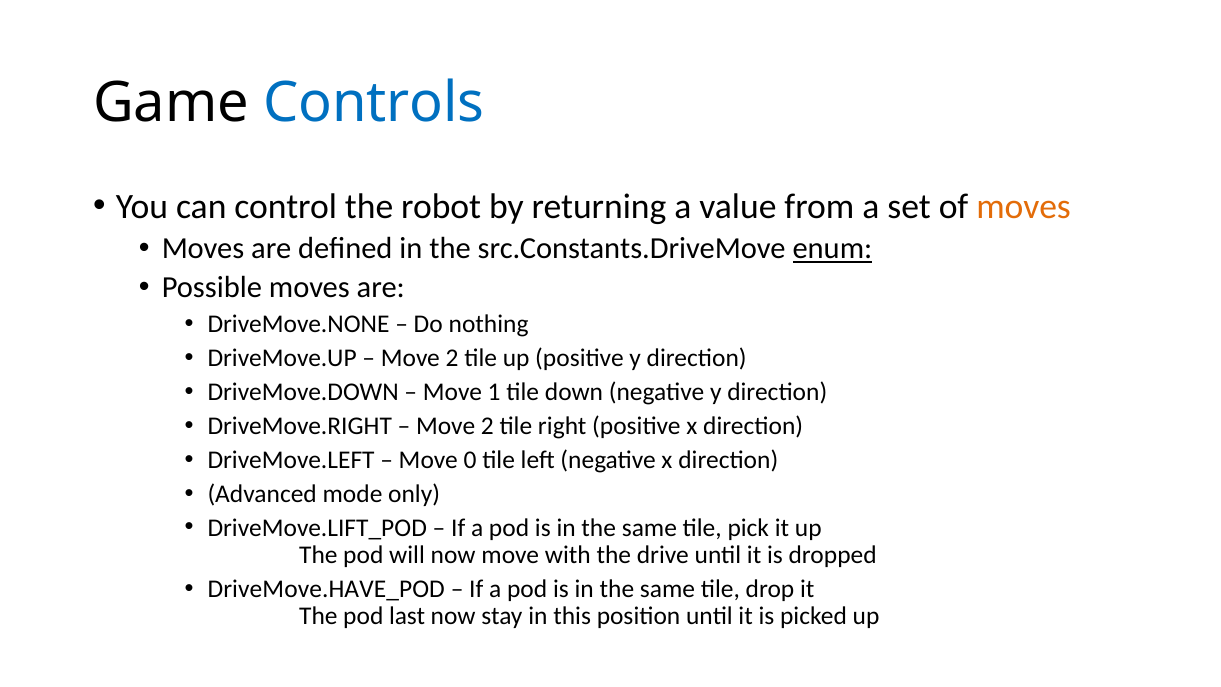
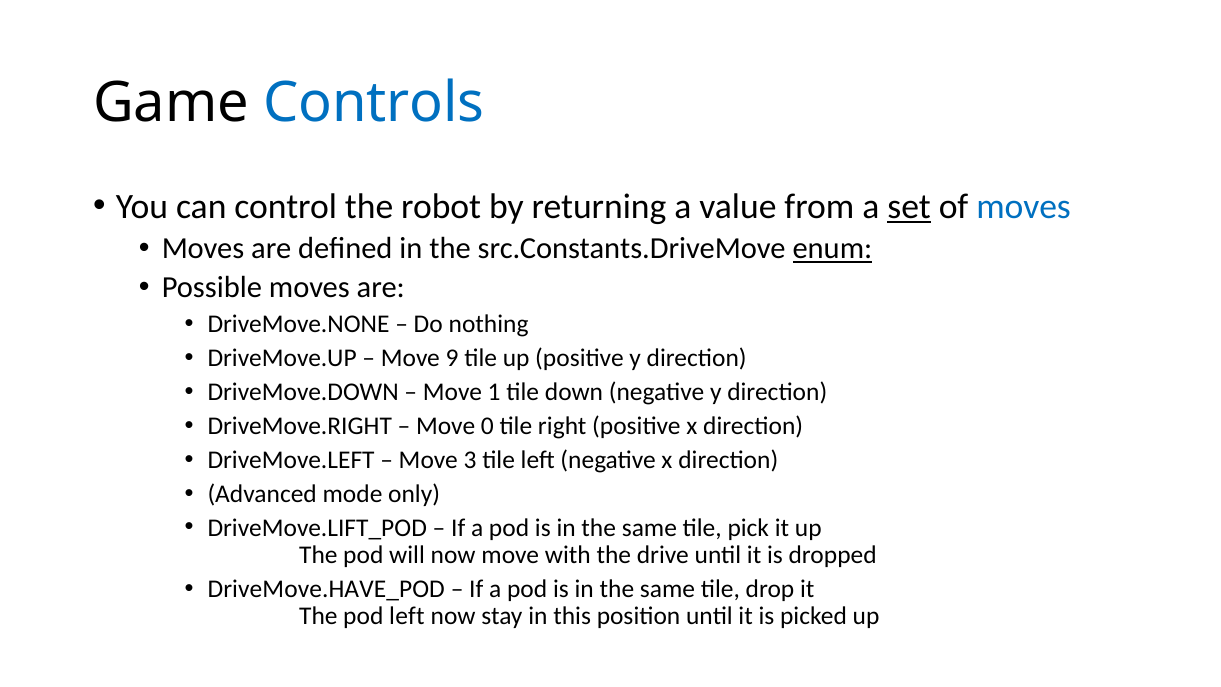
set underline: none -> present
moves at (1024, 206) colour: orange -> blue
2 at (452, 358): 2 -> 9
2 at (487, 426): 2 -> 0
0: 0 -> 3
pod last: last -> left
